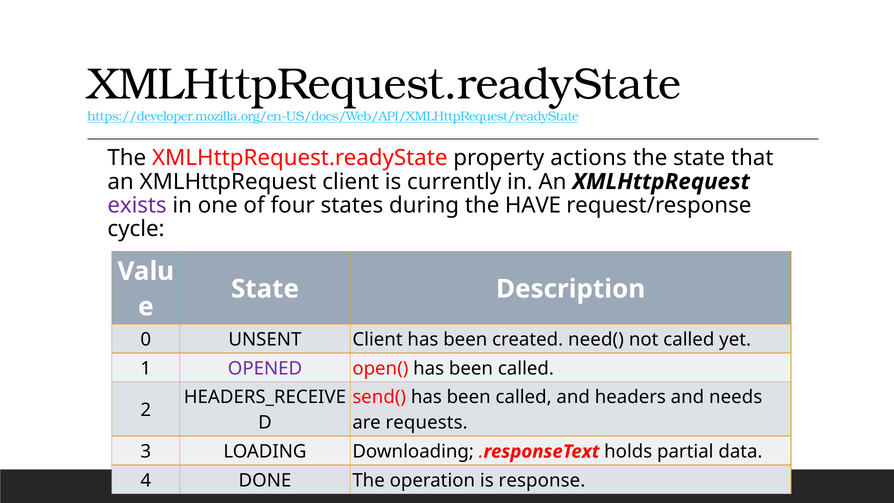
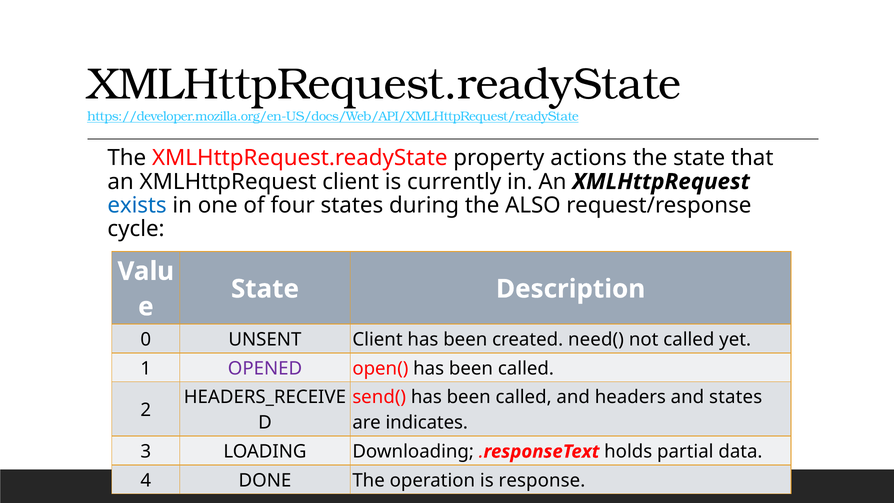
exists colour: purple -> blue
HAVE: HAVE -> ALSO
and needs: needs -> states
requests: requests -> indicates
